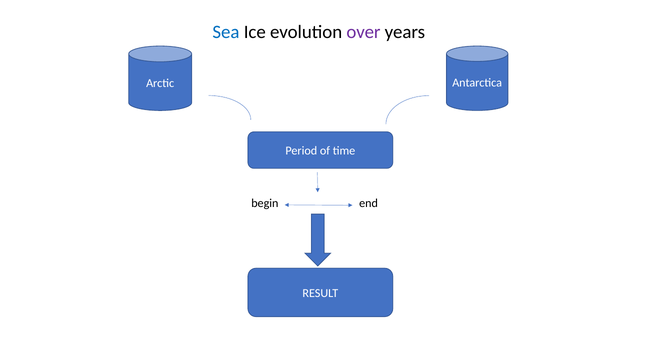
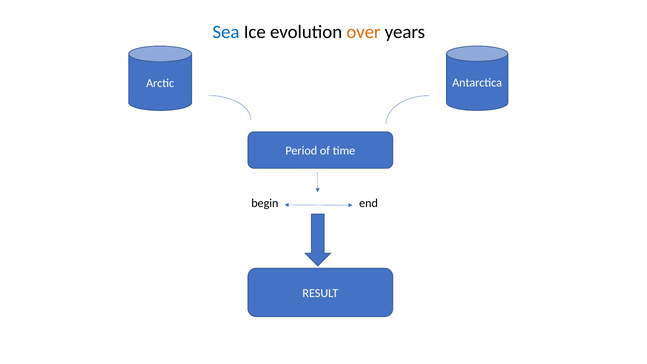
over colour: purple -> orange
